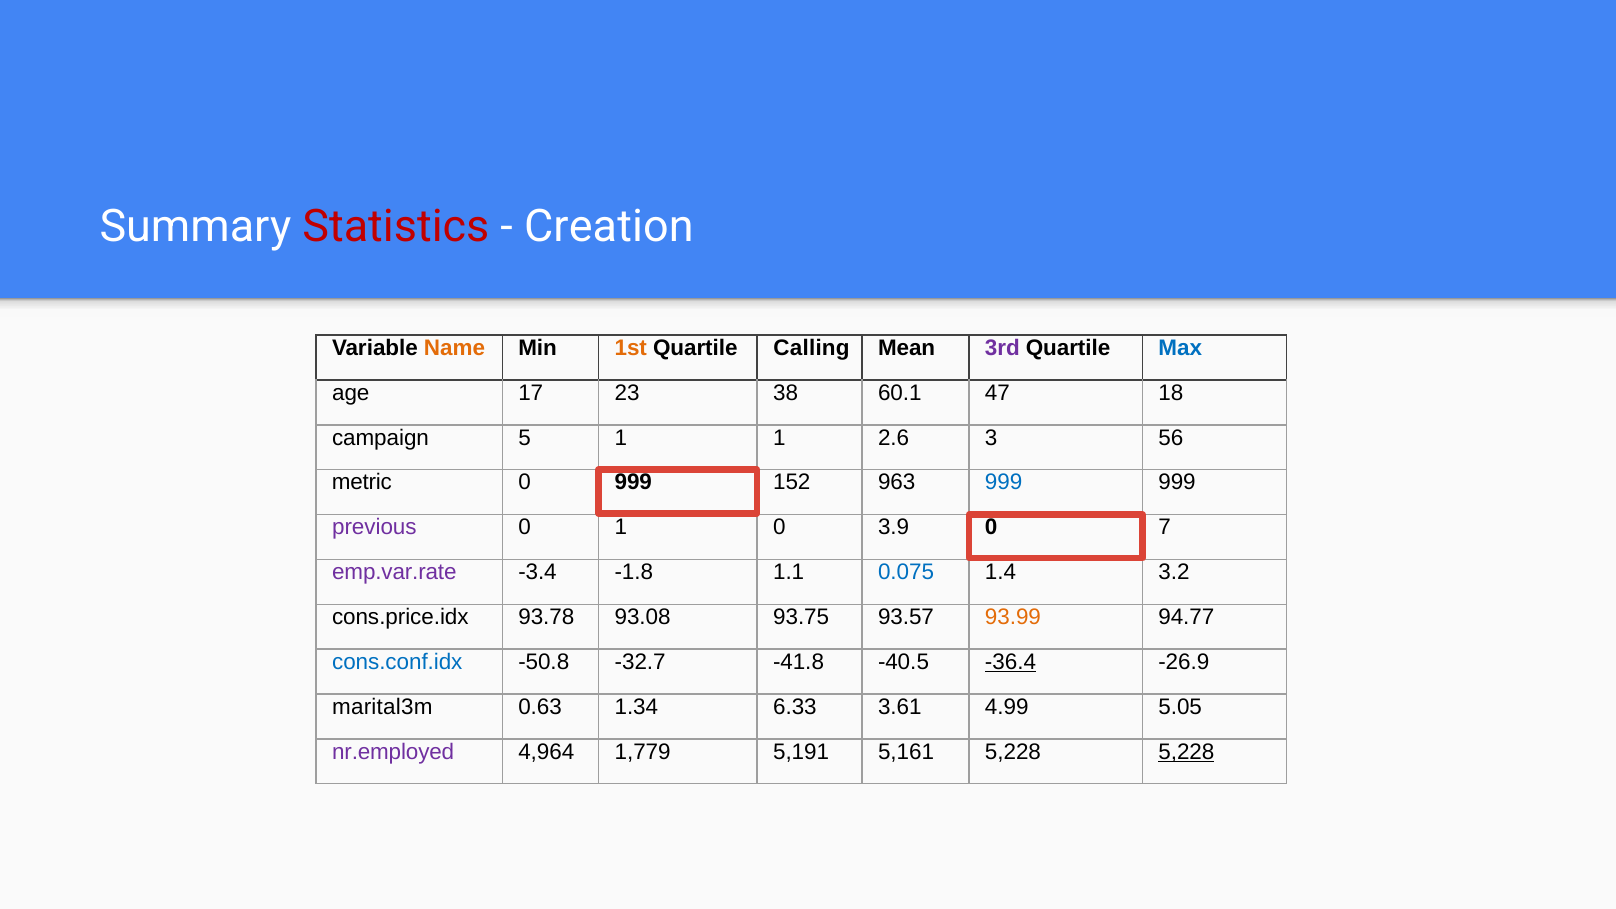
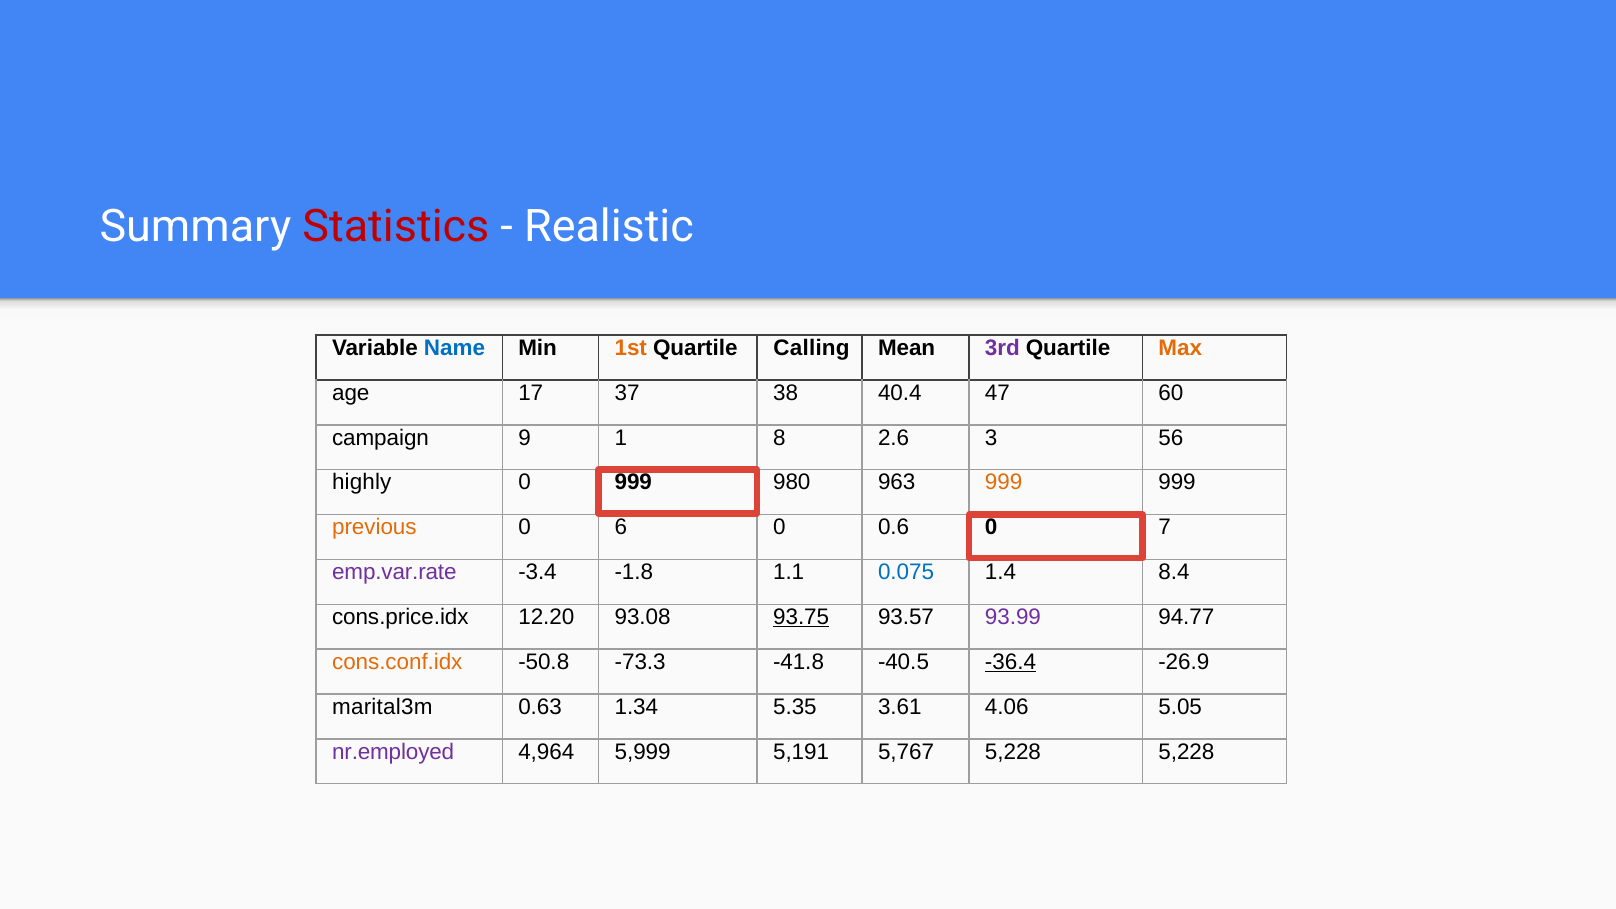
Creation: Creation -> Realistic
Name colour: orange -> blue
Max colour: blue -> orange
23: 23 -> 37
60.1: 60.1 -> 40.4
18: 18 -> 60
5: 5 -> 9
1 1: 1 -> 8
metric: metric -> highly
152: 152 -> 980
999 at (1004, 483) colour: blue -> orange
previous colour: purple -> orange
0 1: 1 -> 6
3.9: 3.9 -> 0.6
3.2: 3.2 -> 8.4
93.78: 93.78 -> 12.20
93.75 underline: none -> present
93.99 colour: orange -> purple
cons.conf.idx colour: blue -> orange
-32.7: -32.7 -> -73.3
6.33: 6.33 -> 5.35
4.99: 4.99 -> 4.06
1,779: 1,779 -> 5,999
5,161: 5,161 -> 5,767
5,228 at (1186, 752) underline: present -> none
